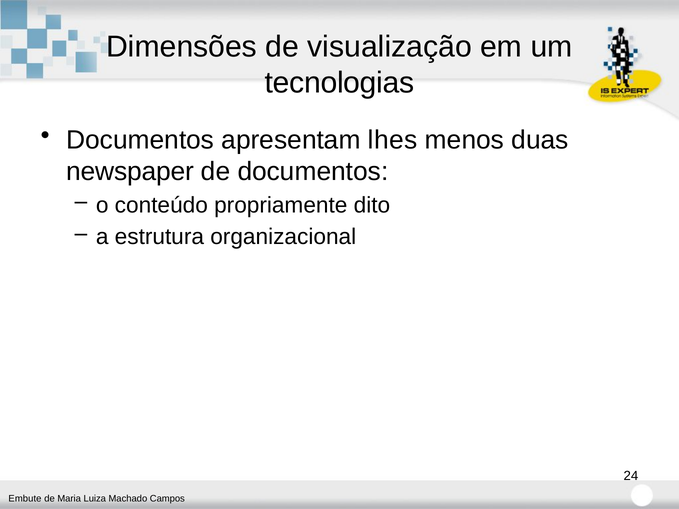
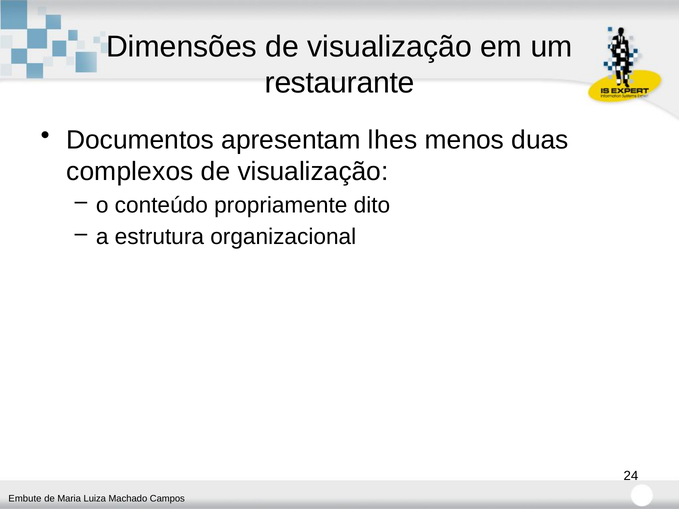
tecnologias: tecnologias -> restaurante
newspaper: newspaper -> complexos
documentos at (313, 172): documentos -> visualização
